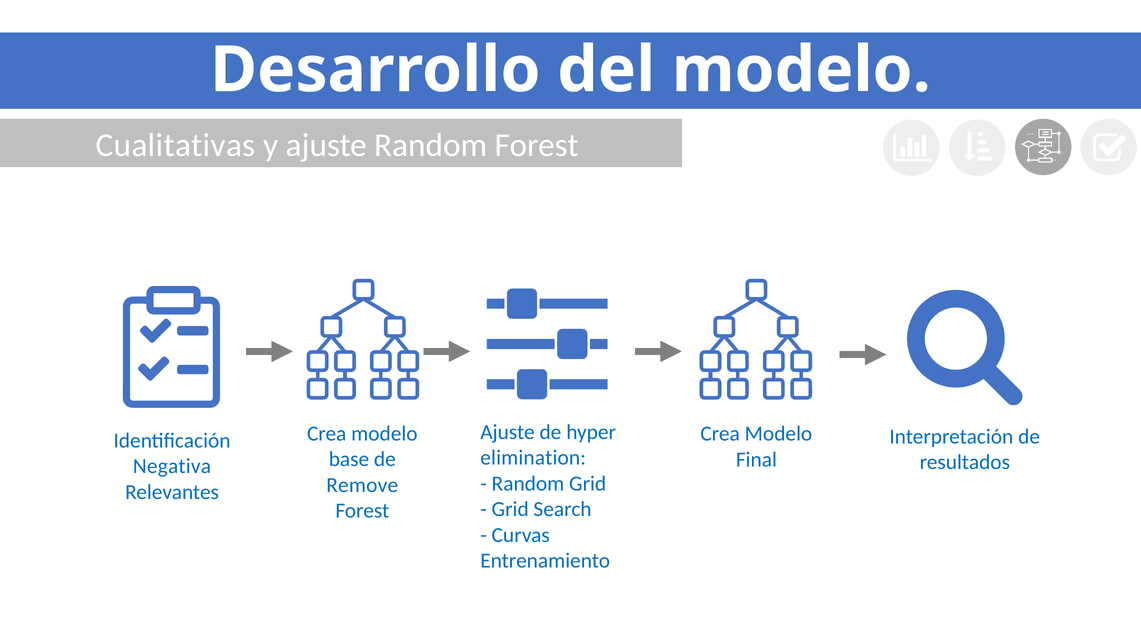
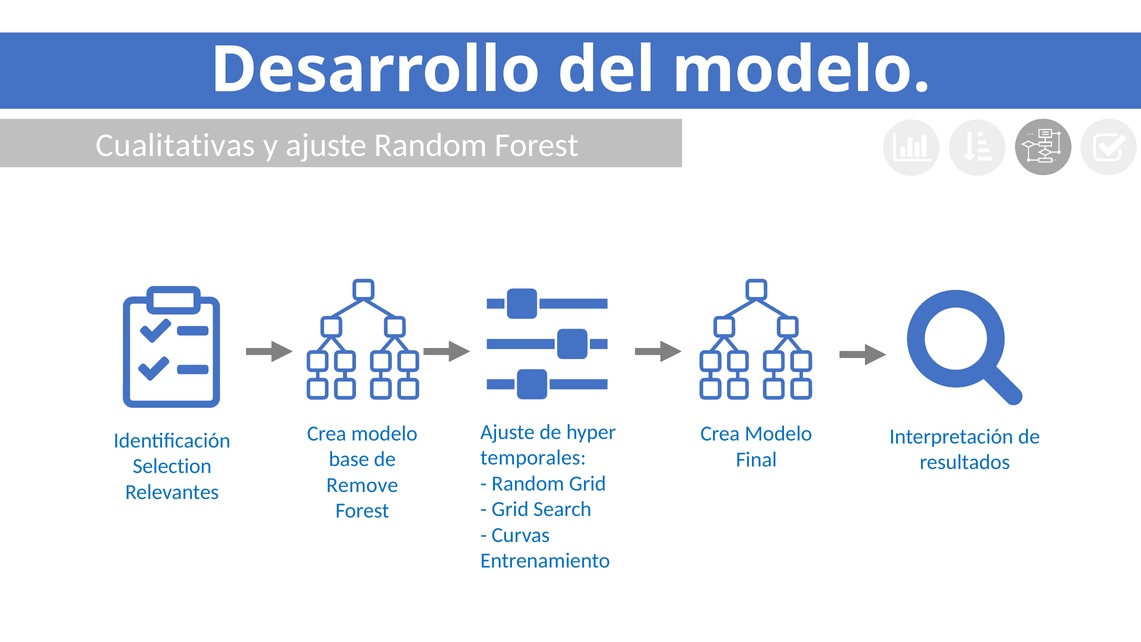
elimination: elimination -> temporales
Negativa: Negativa -> Selection
